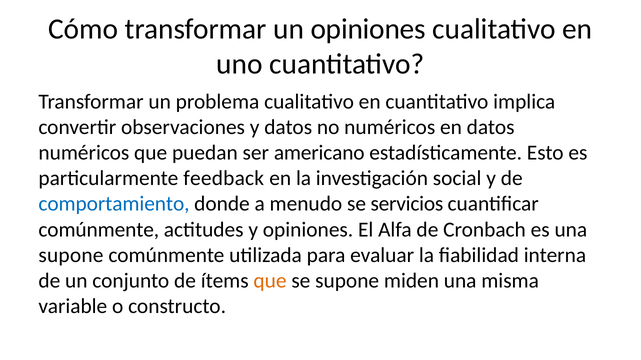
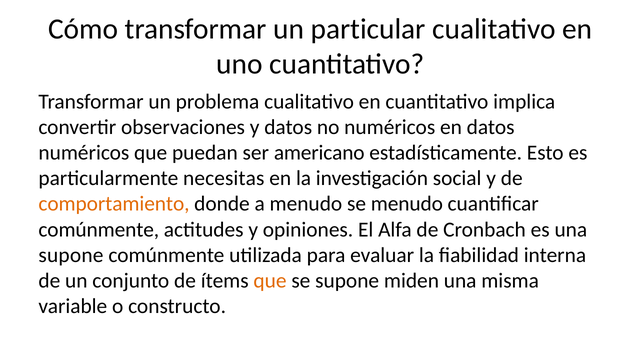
un opiniones: opiniones -> particular
feedback: feedback -> necesitas
comportamiento colour: blue -> orange
se servicios: servicios -> menudo
